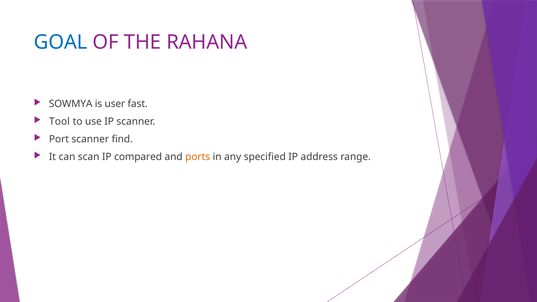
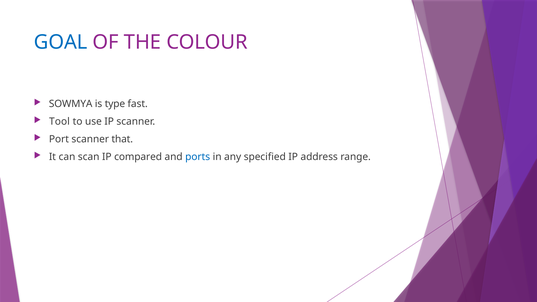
RAHANA: RAHANA -> COLOUR
user: user -> type
find: find -> that
ports colour: orange -> blue
